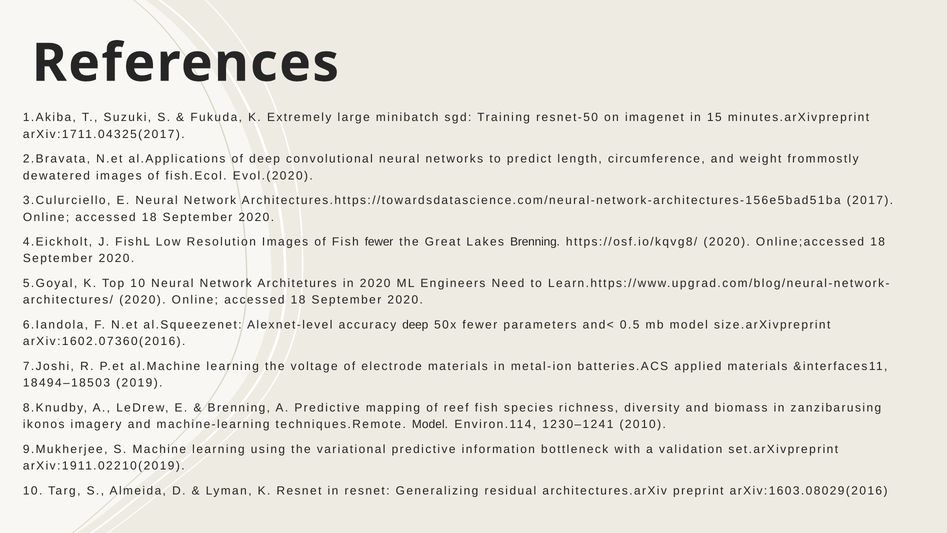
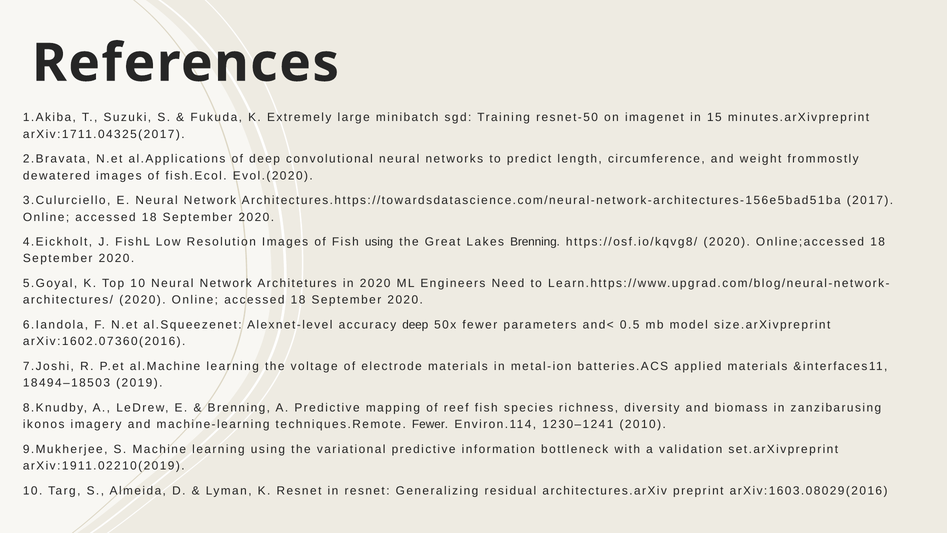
Fish fewer: fewer -> using
techniques.Remote Model: Model -> Fewer
